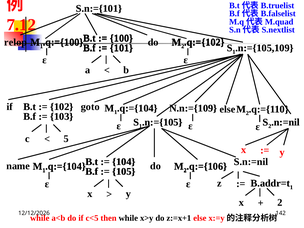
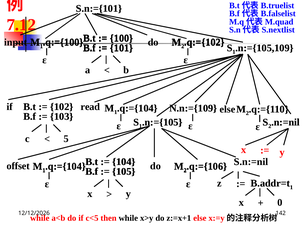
relop: relop -> input
goto: goto -> read
name: name -> offset
x 2: 2 -> 0
